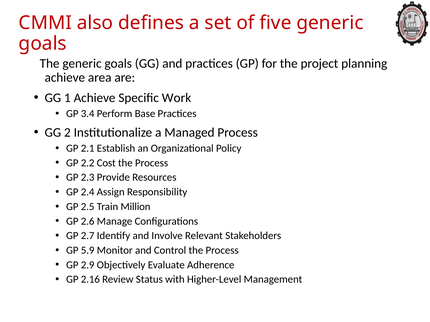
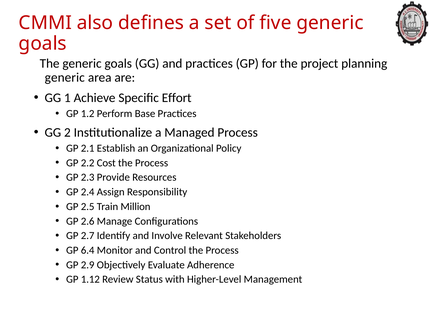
achieve at (65, 78): achieve -> generic
Work: Work -> Effort
3.4: 3.4 -> 1.2
5.9: 5.9 -> 6.4
2.16: 2.16 -> 1.12
